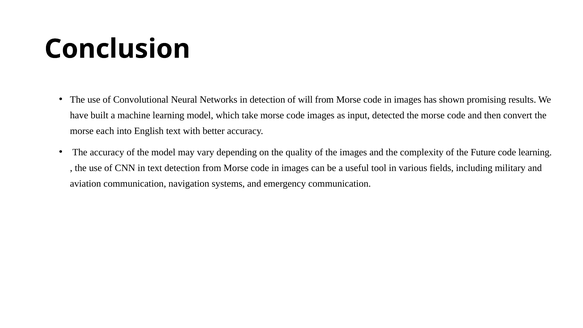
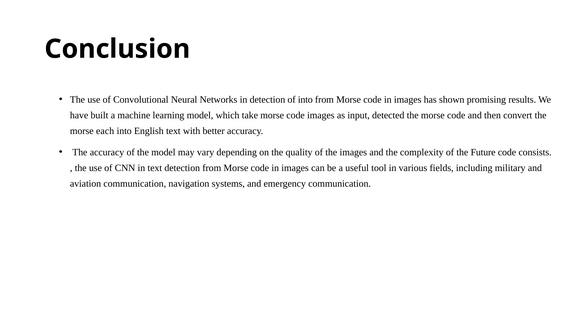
of will: will -> into
code learning: learning -> consists
